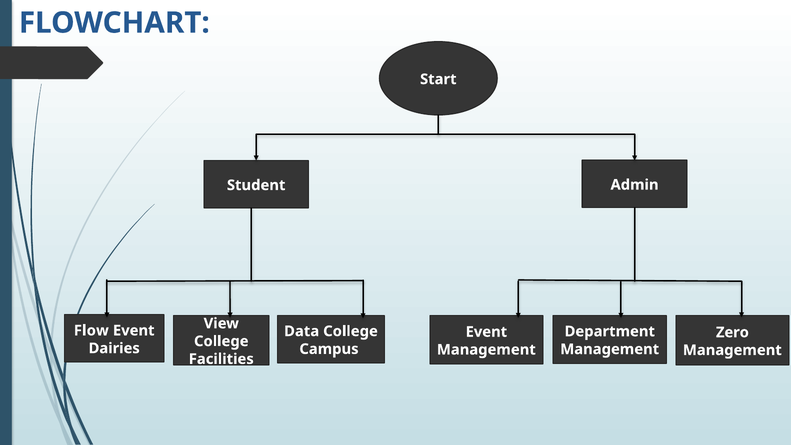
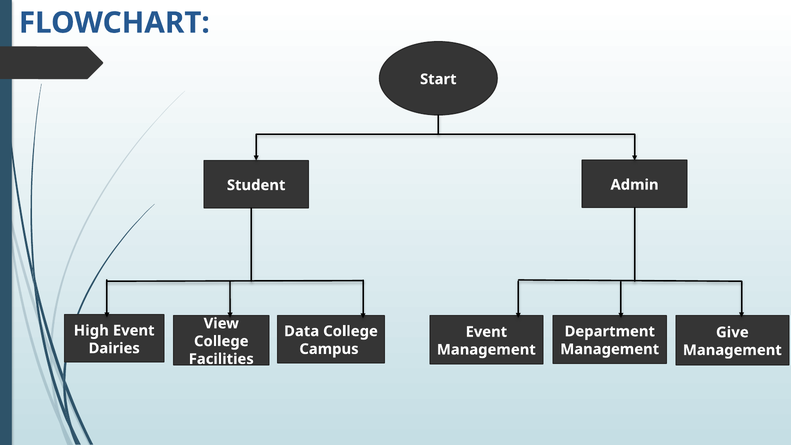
Flow: Flow -> High
Zero: Zero -> Give
